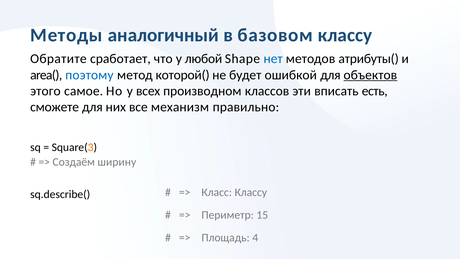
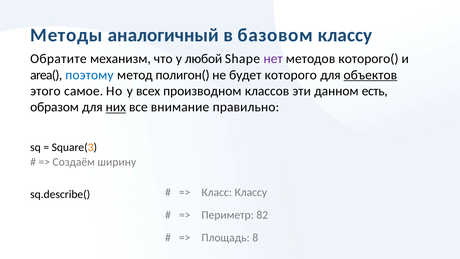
сработает: сработает -> механизм
нет colour: blue -> purple
атрибуты(: атрибуты( -> которого(
которой(: которой( -> полигон(
ошибкой: ошибкой -> которого
вписать: вписать -> данном
сможете: сможете -> образом
них underline: none -> present
механизм: механизм -> внимание
15: 15 -> 82
4: 4 -> 8
